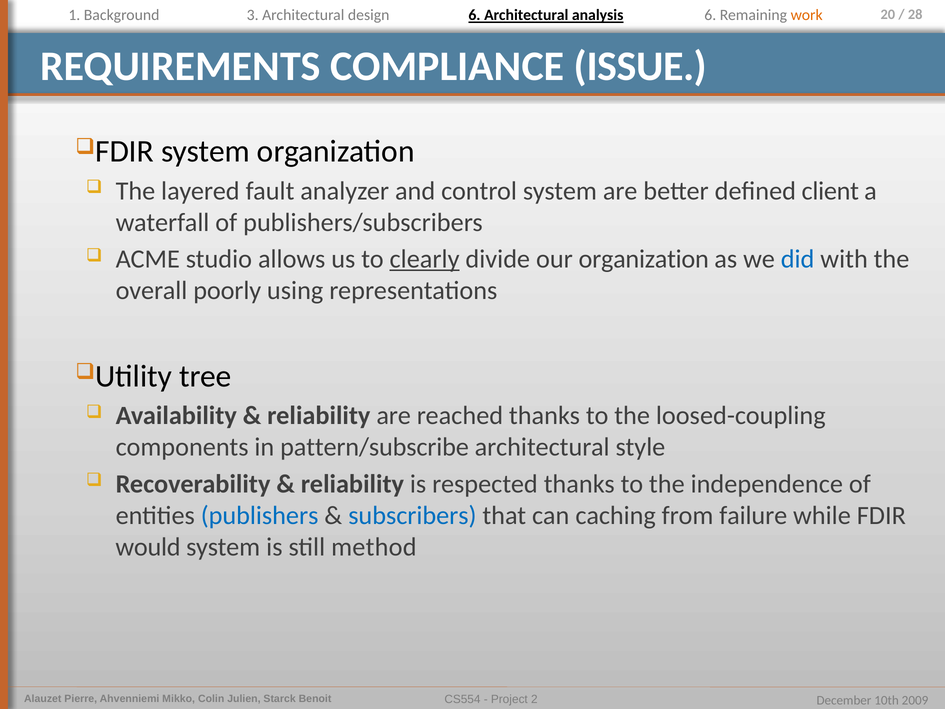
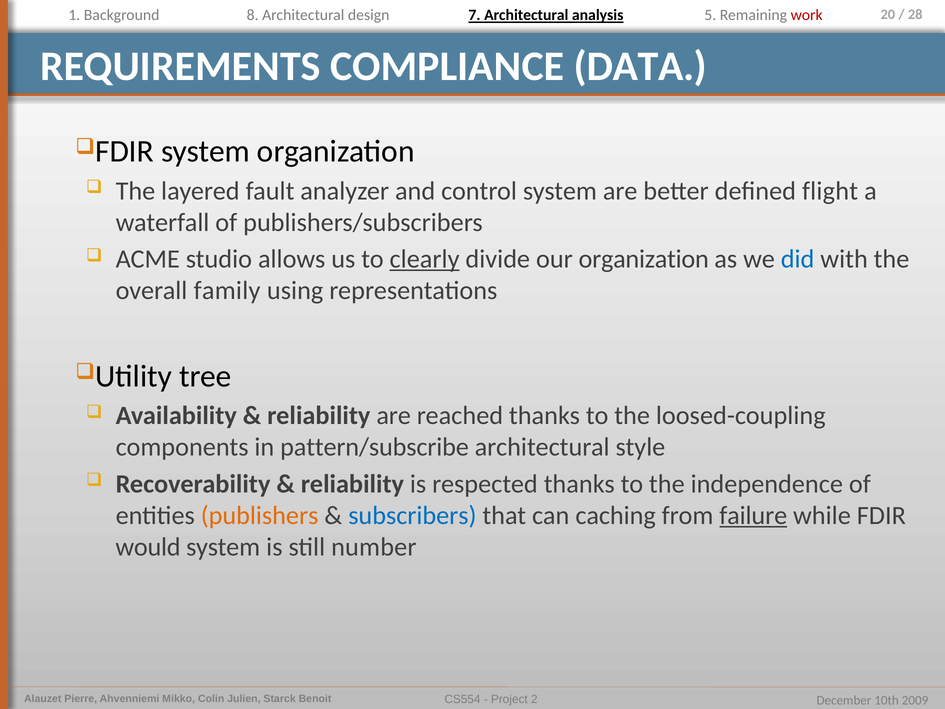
3: 3 -> 8
design 6: 6 -> 7
analysis 6: 6 -> 5
work colour: orange -> red
ISSUE: ISSUE -> DATA
client: client -> flight
poorly: poorly -> family
publishers colour: blue -> orange
failure underline: none -> present
method: method -> number
